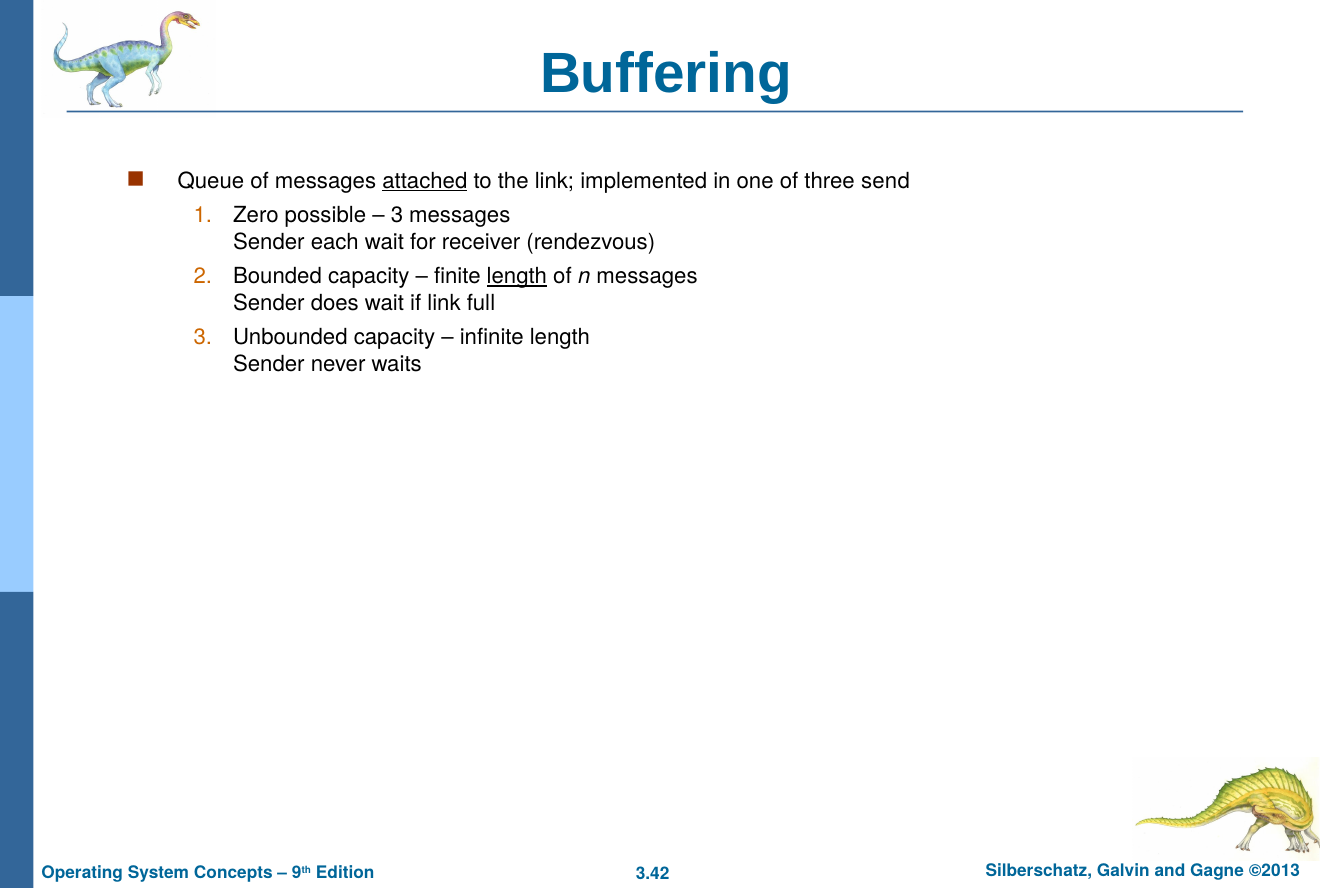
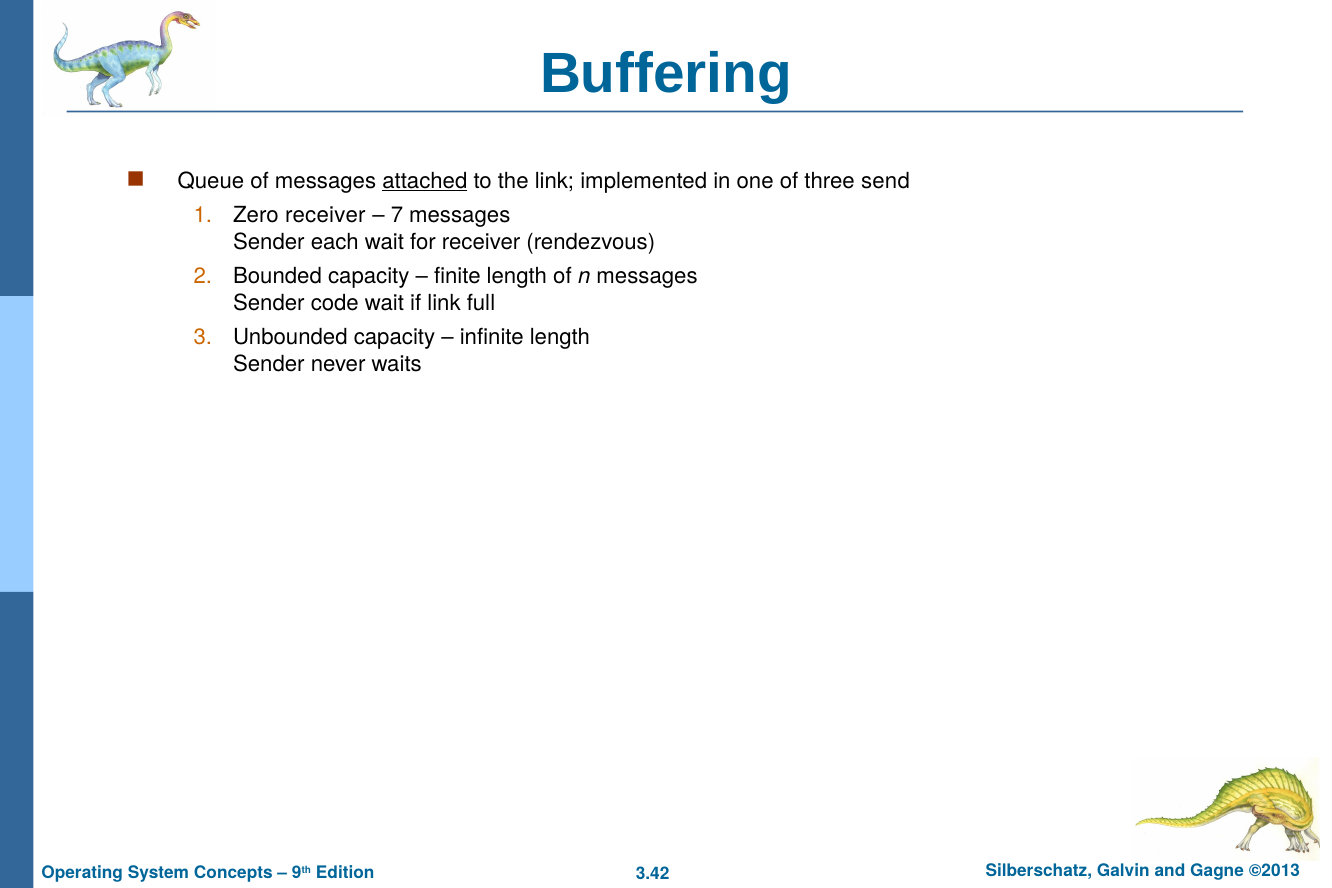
Zero possible: possible -> receiver
3 at (397, 215): 3 -> 7
length at (517, 276) underline: present -> none
does: does -> code
